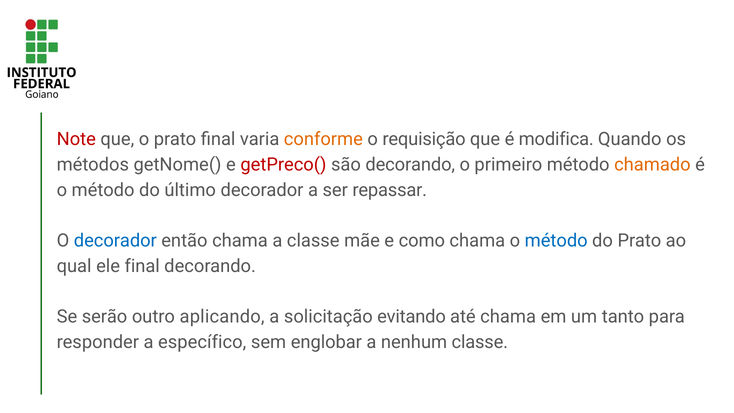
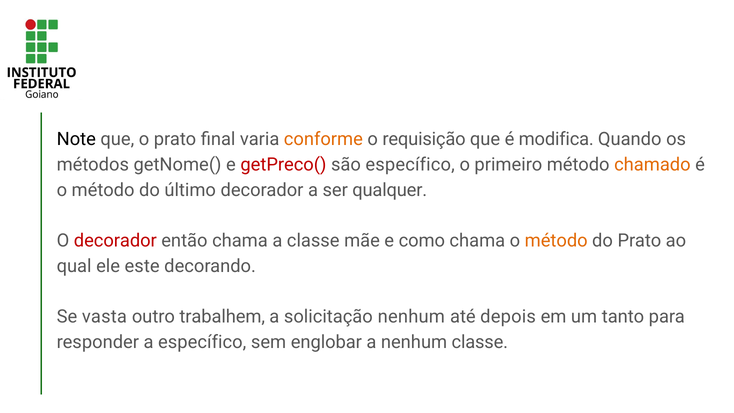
Note colour: red -> black
são decorando: decorando -> específico
repassar: repassar -> qualquer
decorador at (115, 241) colour: blue -> red
método at (556, 241) colour: blue -> orange
ele final: final -> este
serão: serão -> vasta
aplicando: aplicando -> trabalhem
solicitação evitando: evitando -> nenhum
até chama: chama -> depois
